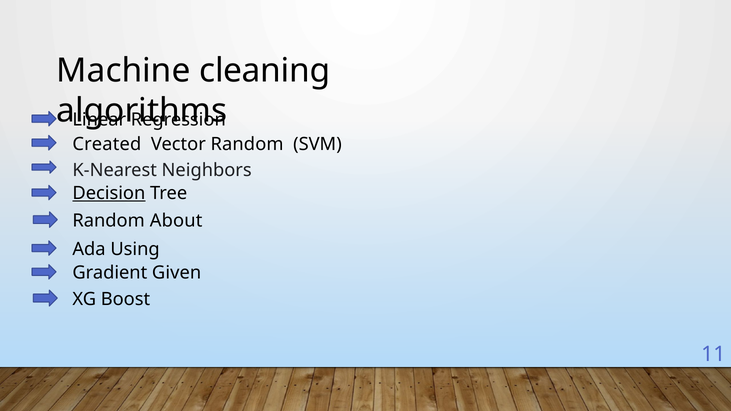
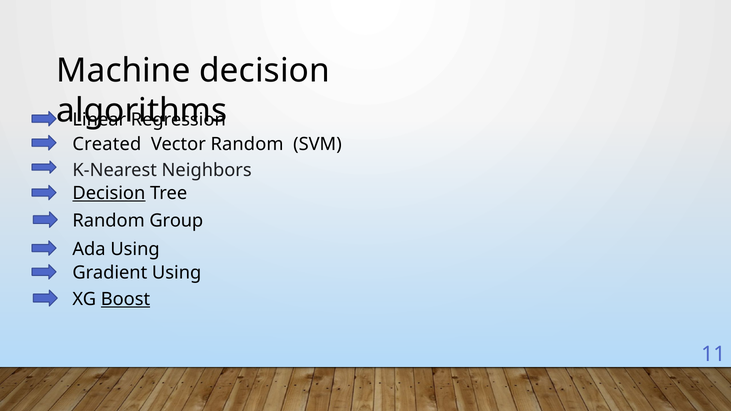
Machine cleaning: cleaning -> decision
About: About -> Group
Gradient Given: Given -> Using
Boost underline: none -> present
